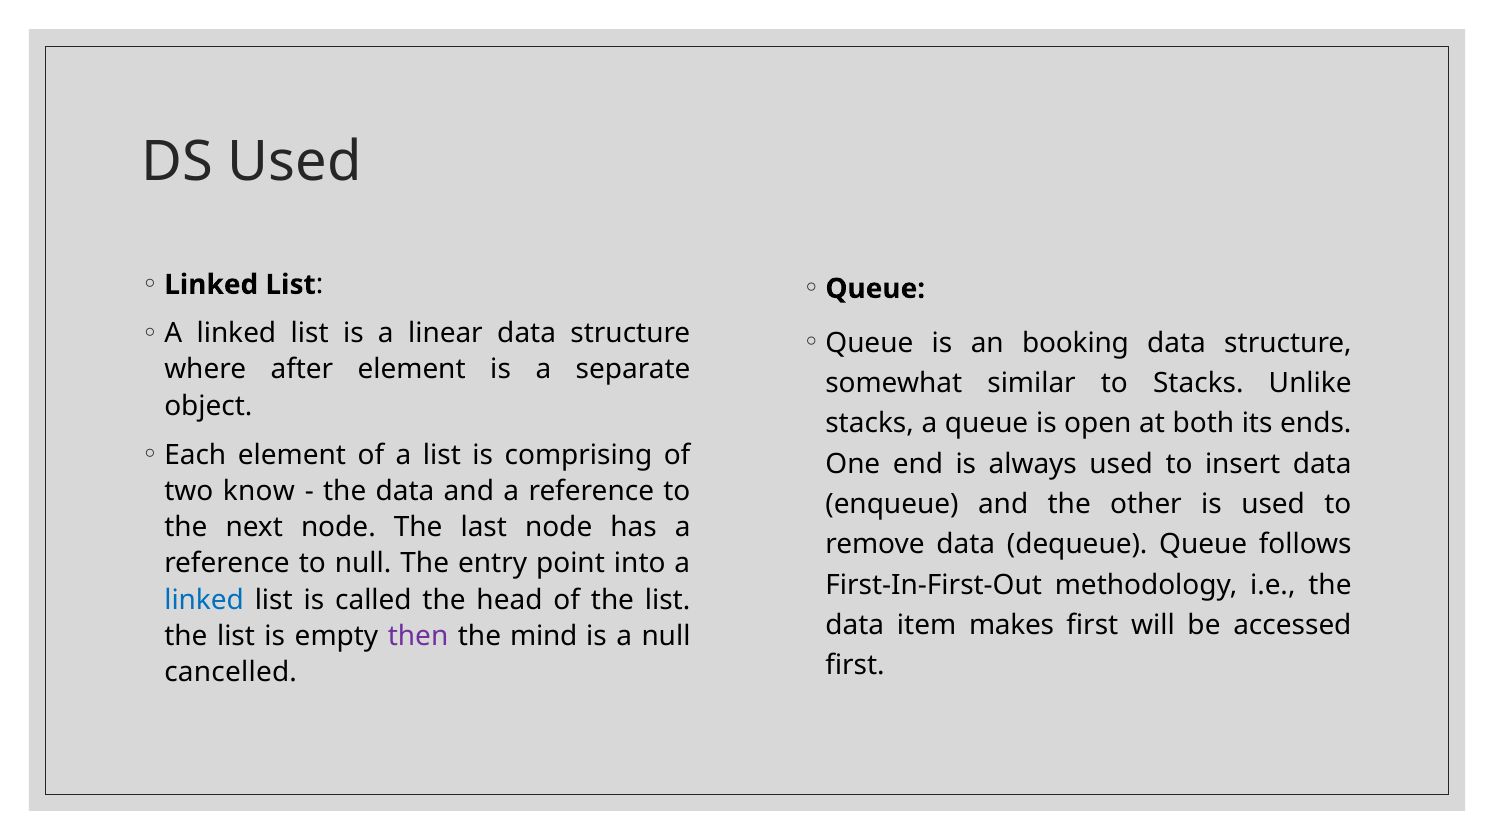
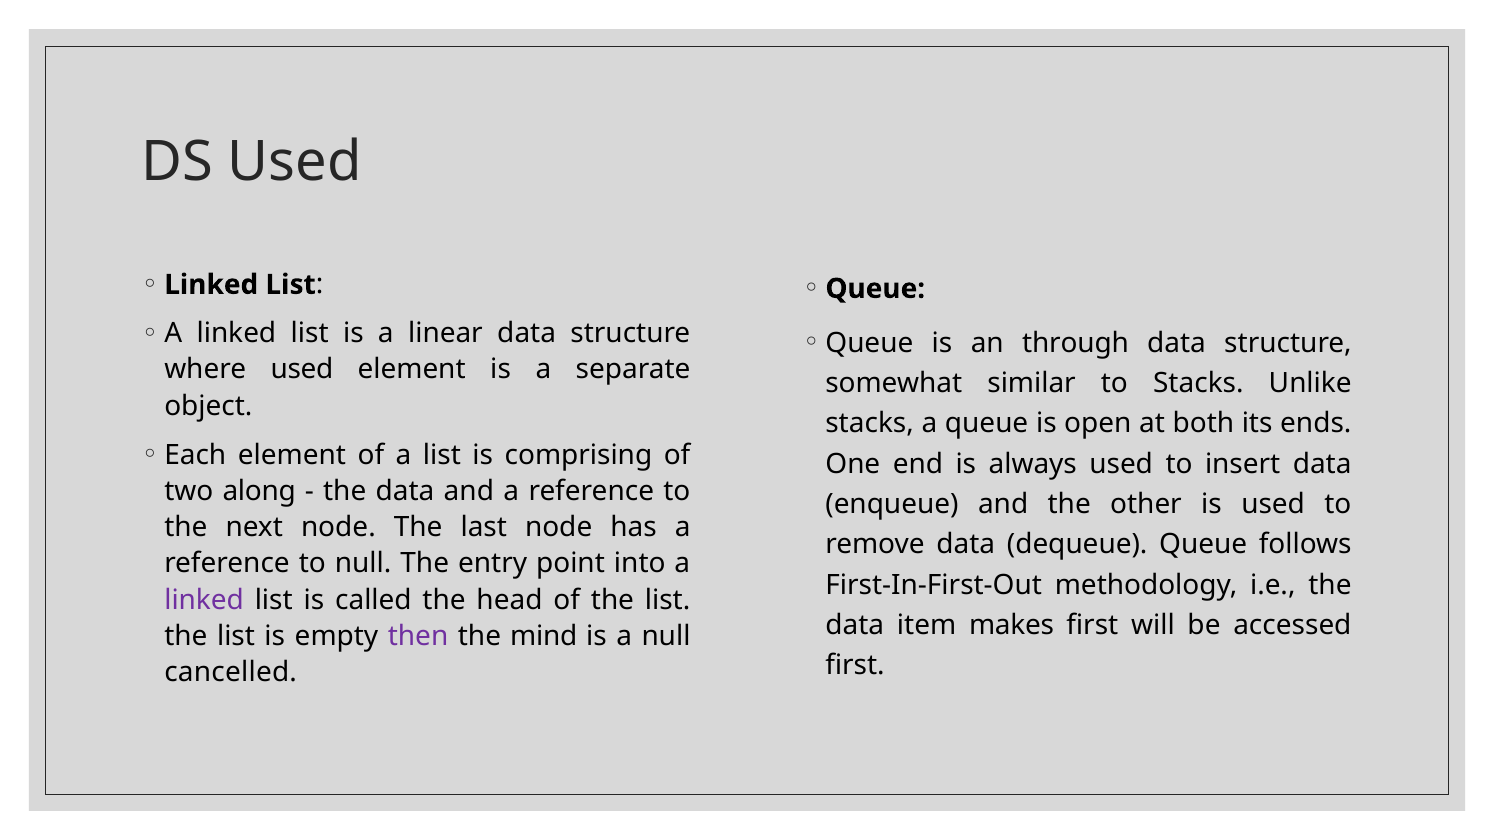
booking: booking -> through
where after: after -> used
know: know -> along
linked at (204, 600) colour: blue -> purple
